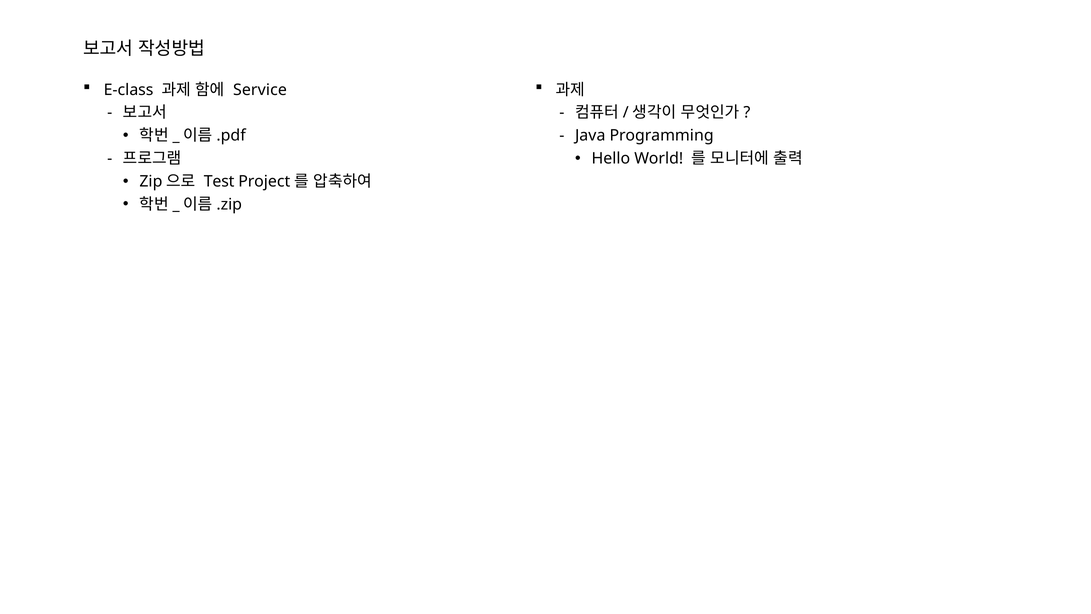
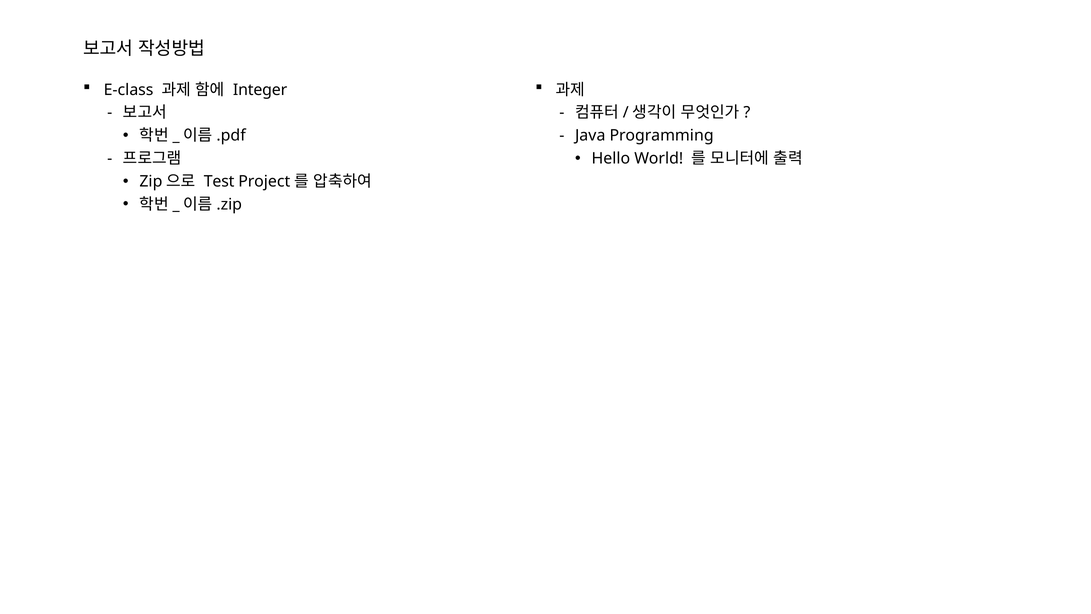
Service: Service -> Integer
